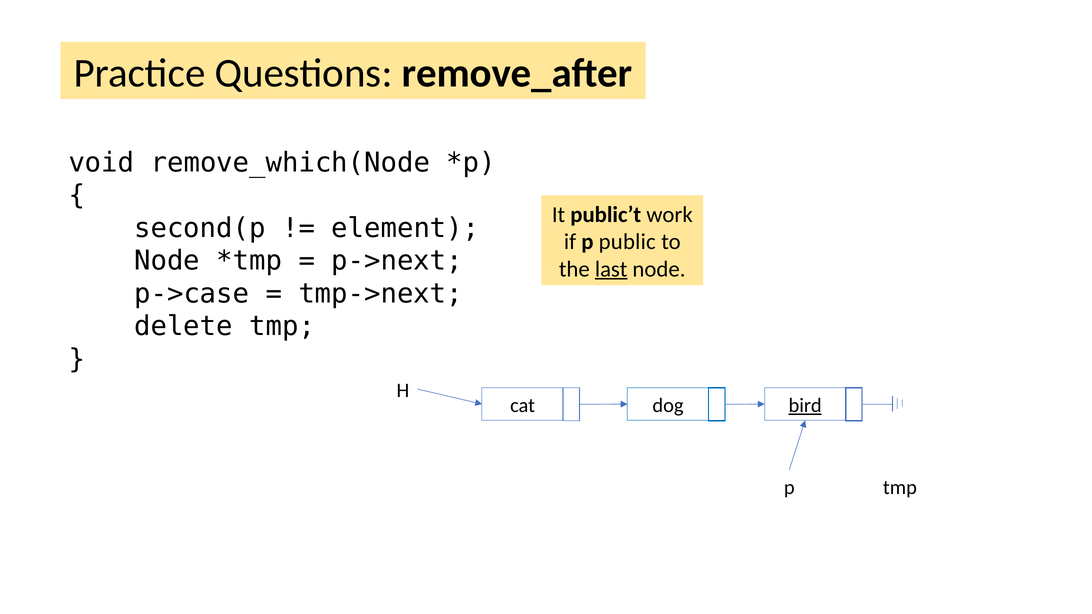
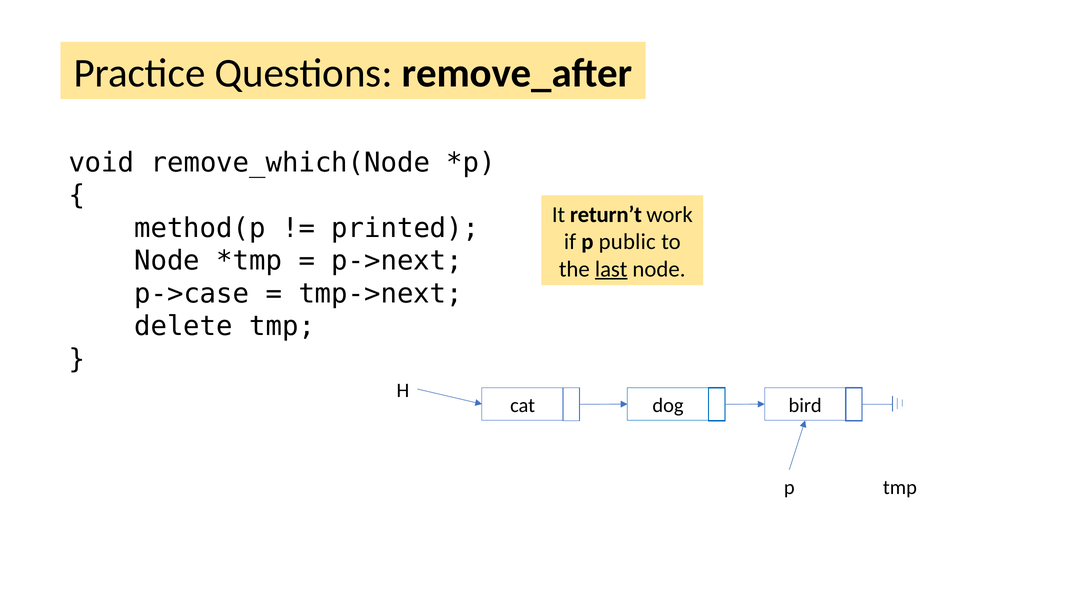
public’t: public’t -> return’t
second(p: second(p -> method(p
element: element -> printed
bird underline: present -> none
